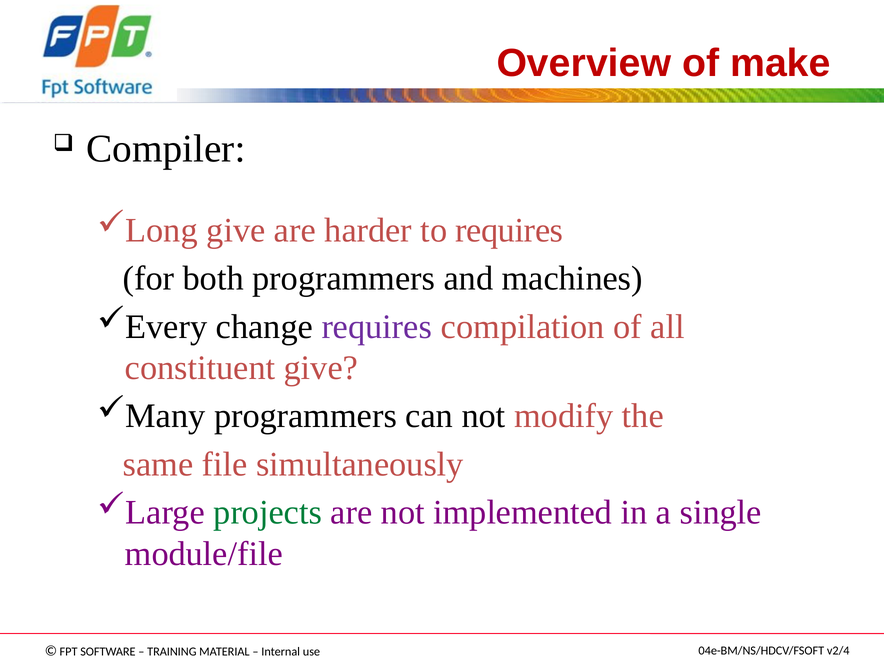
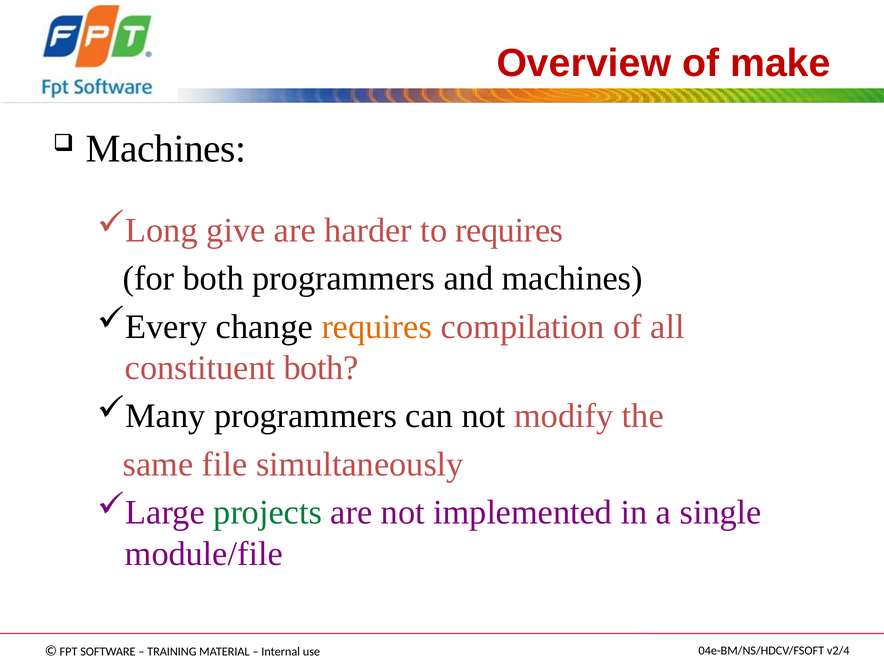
Compiler at (166, 149): Compiler -> Machines
requires at (377, 327) colour: purple -> orange
constituent give: give -> both
